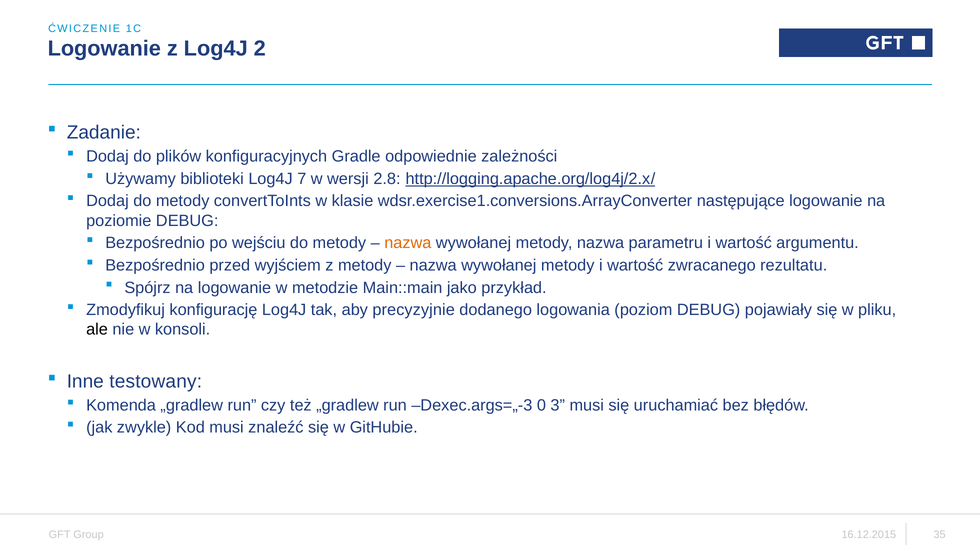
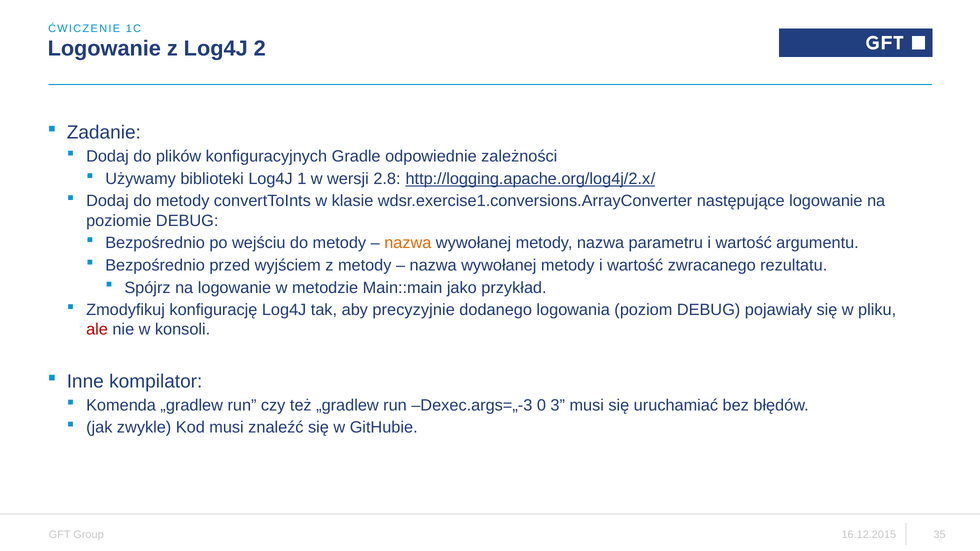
7: 7 -> 1
ale colour: black -> red
testowany: testowany -> kompilator
